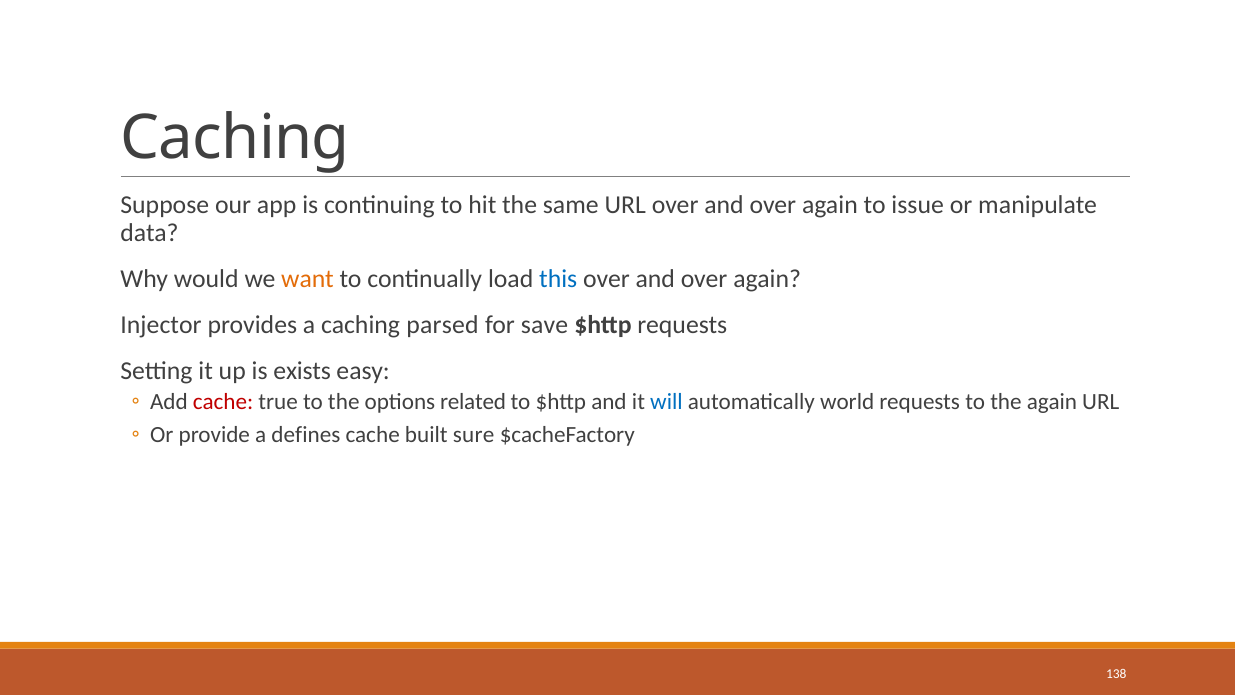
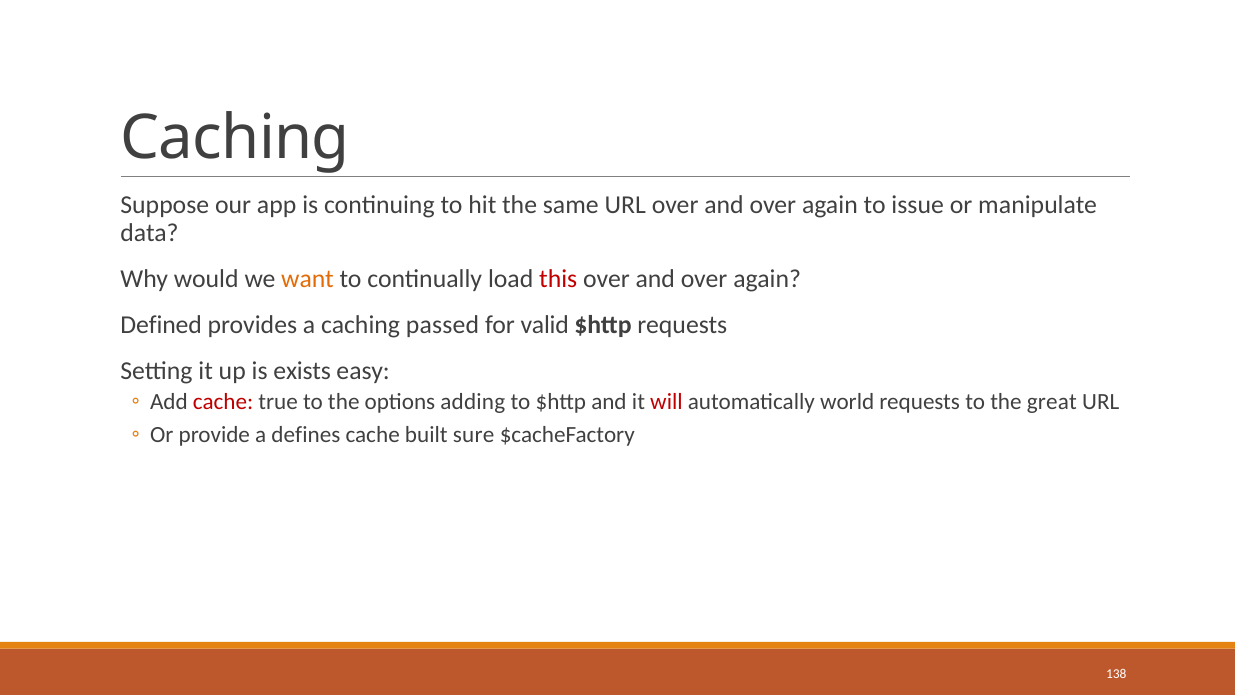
this colour: blue -> red
Injector: Injector -> Defined
parsed: parsed -> passed
save: save -> valid
related: related -> adding
will colour: blue -> red
the again: again -> great
